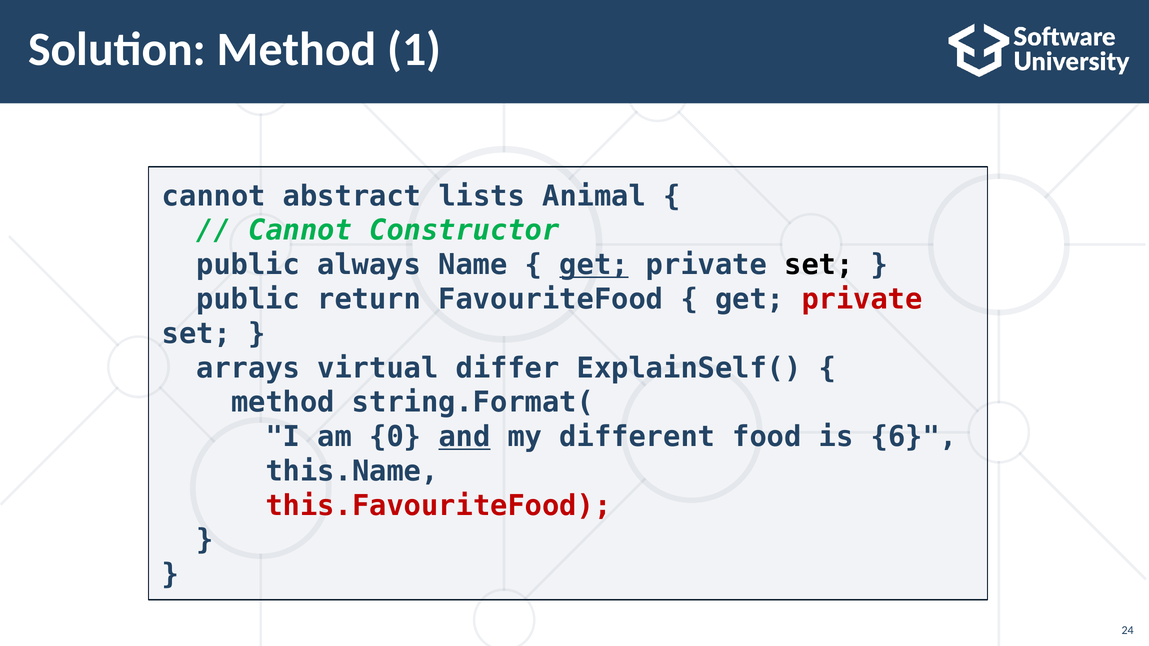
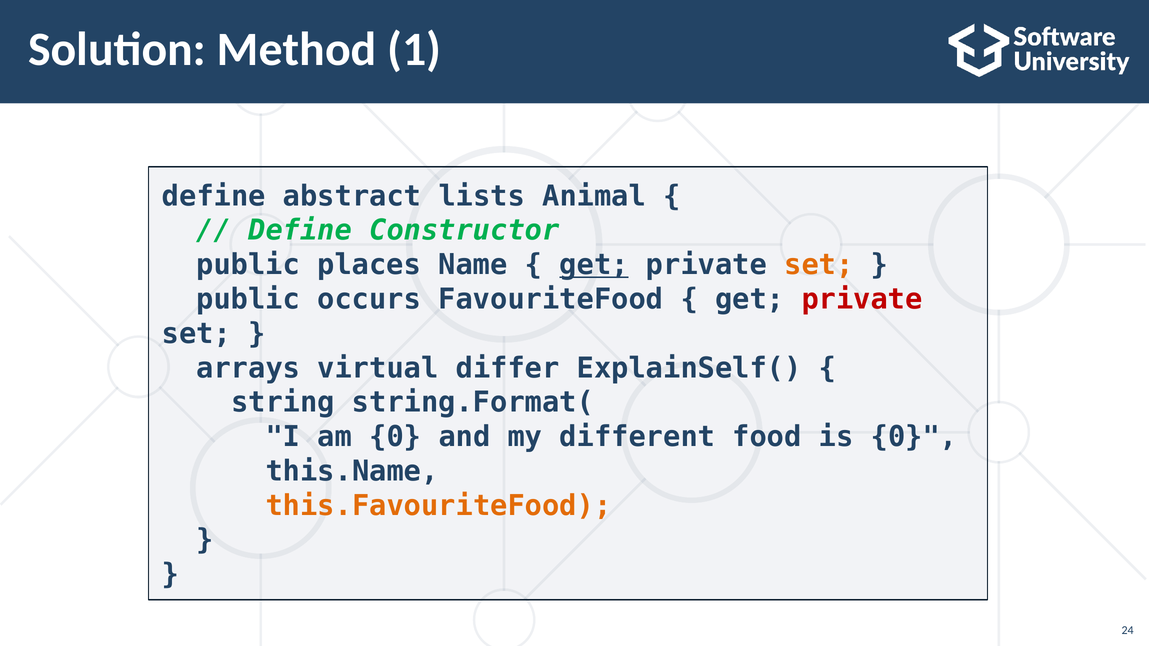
cannot at (214, 196): cannot -> define
Cannot at (300, 231): Cannot -> Define
always: always -> places
set at (819, 265) colour: black -> orange
return: return -> occurs
method at (283, 403): method -> string
and underline: present -> none
is 6: 6 -> 0
this.FavouriteFood colour: red -> orange
